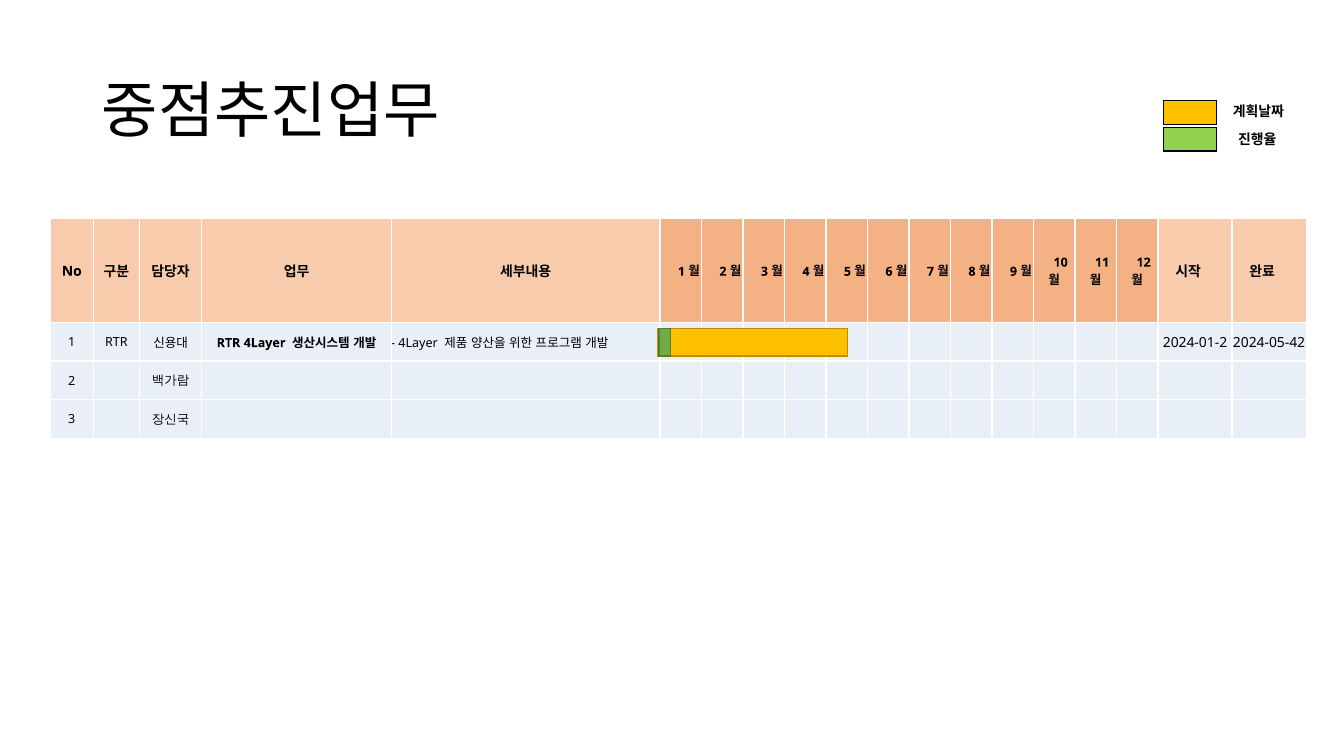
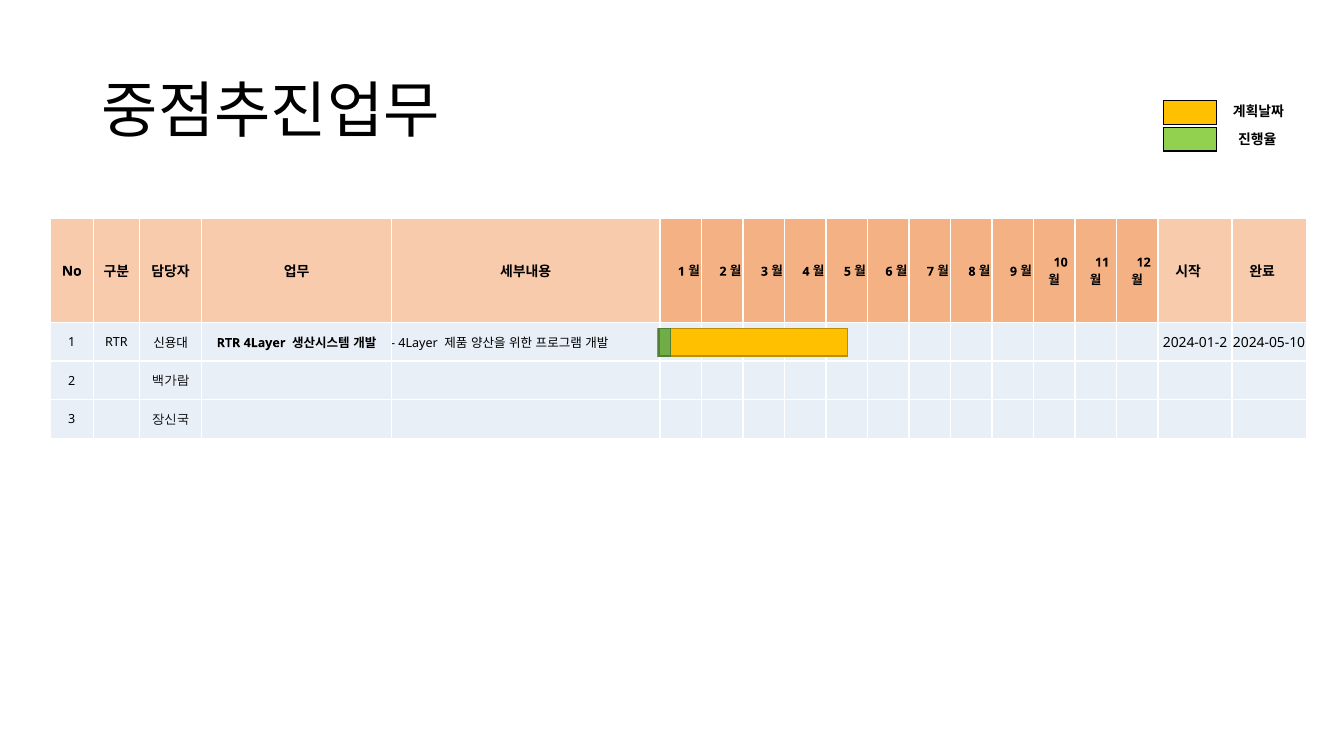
2024-05-42: 2024-05-42 -> 2024-05-10
